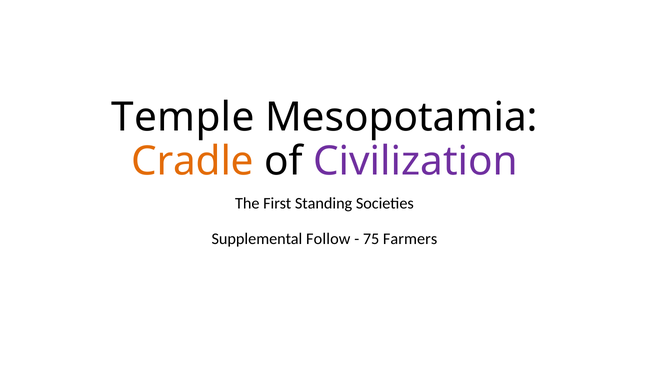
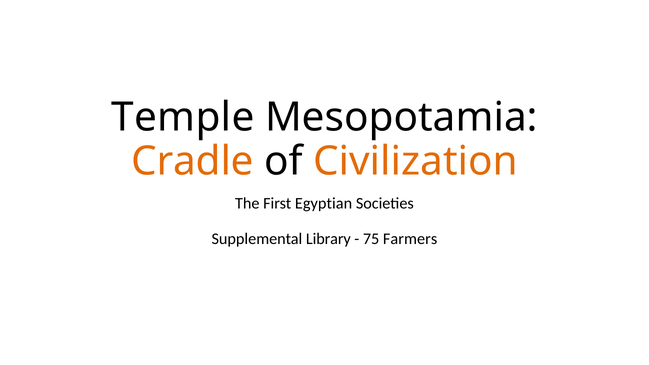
Civilization colour: purple -> orange
Standing: Standing -> Egyptian
Follow: Follow -> Library
